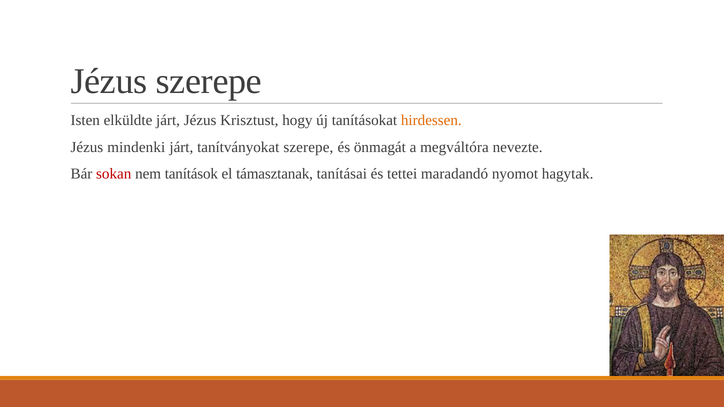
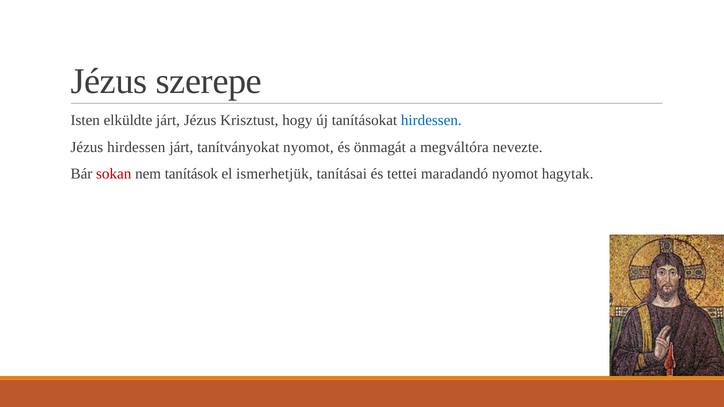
hirdessen at (431, 120) colour: orange -> blue
Jézus mindenki: mindenki -> hirdessen
tanítványokat szerepe: szerepe -> nyomot
támasztanak: támasztanak -> ismerhetjük
